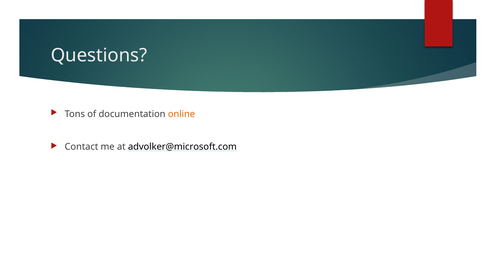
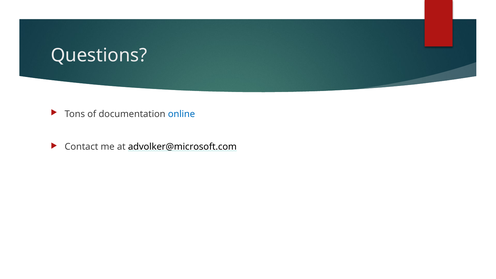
online colour: orange -> blue
